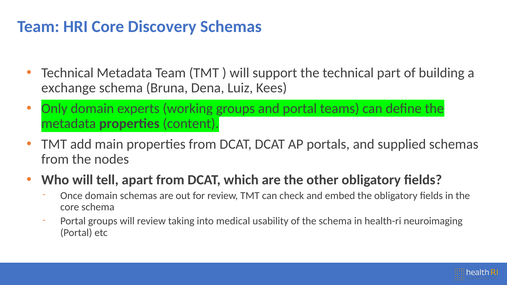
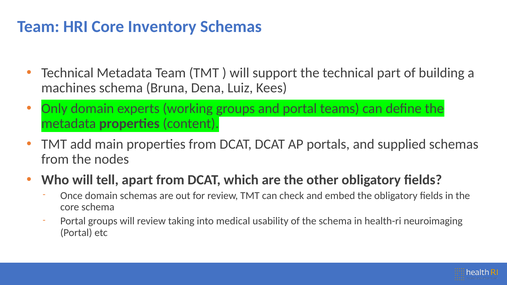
Discovery: Discovery -> Inventory
exchange: exchange -> machines
